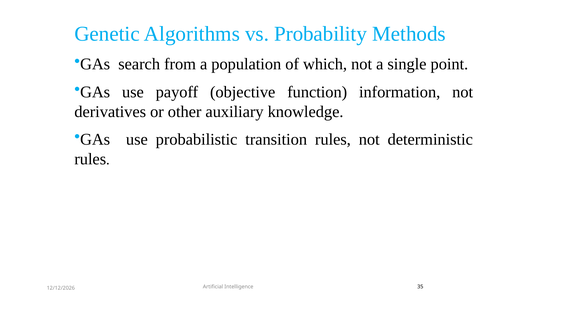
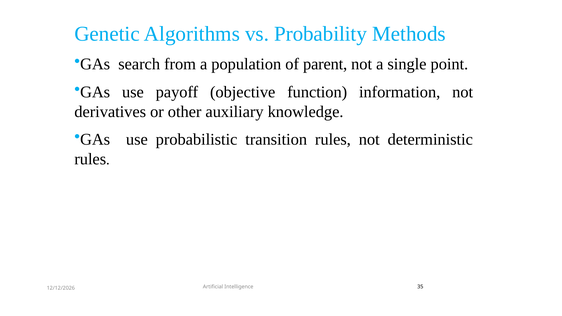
which: which -> parent
